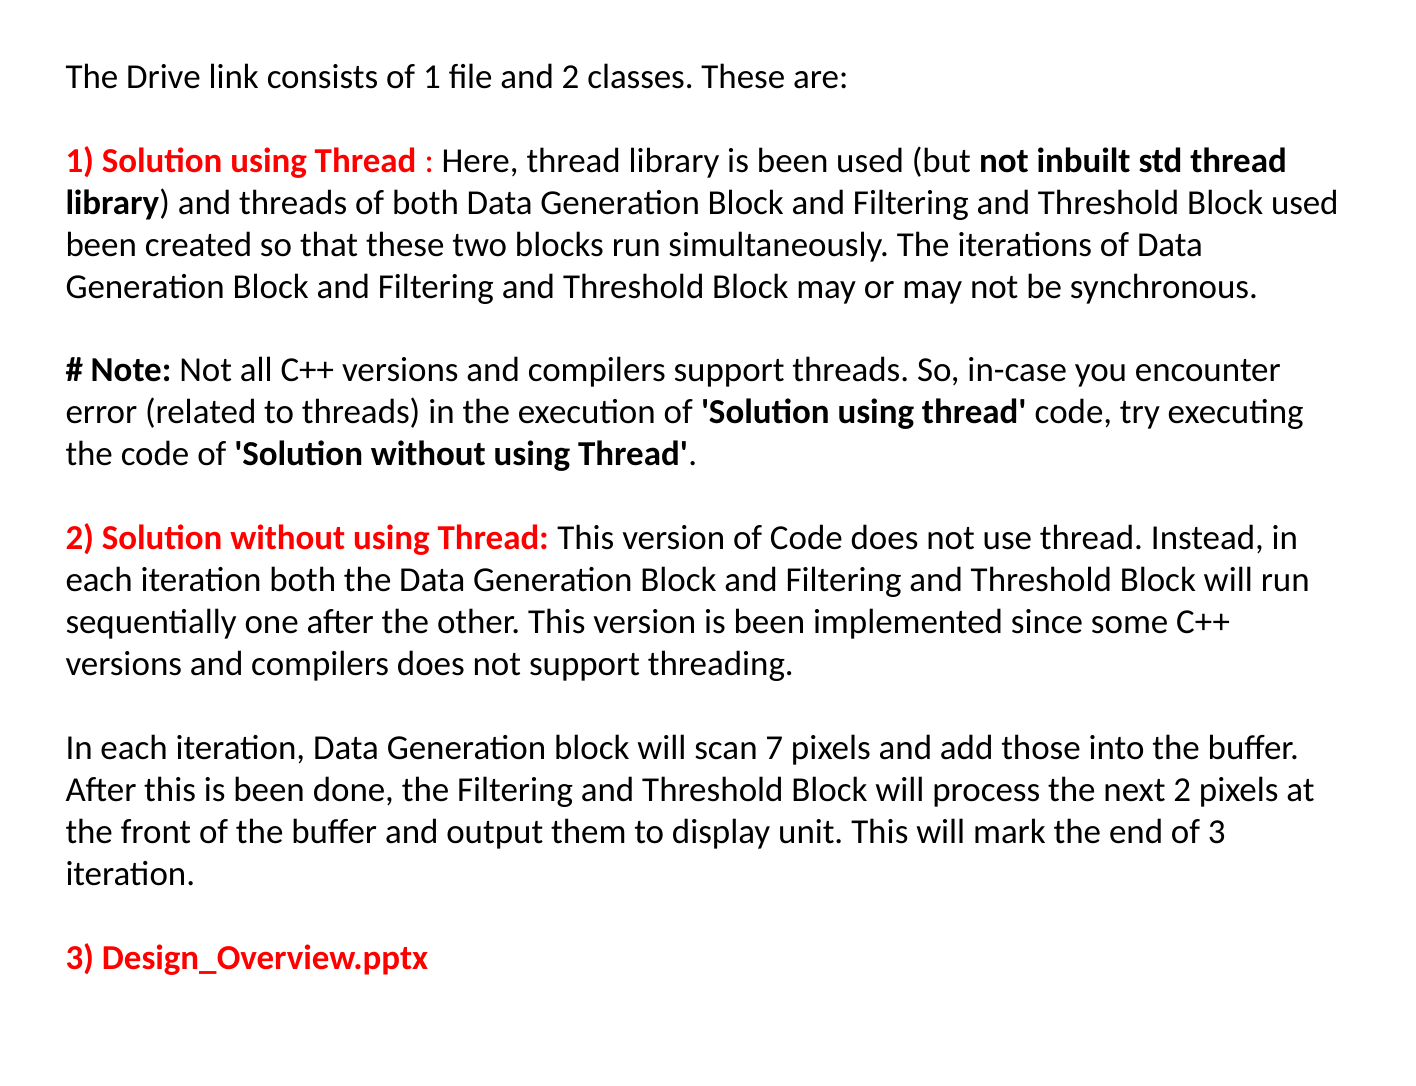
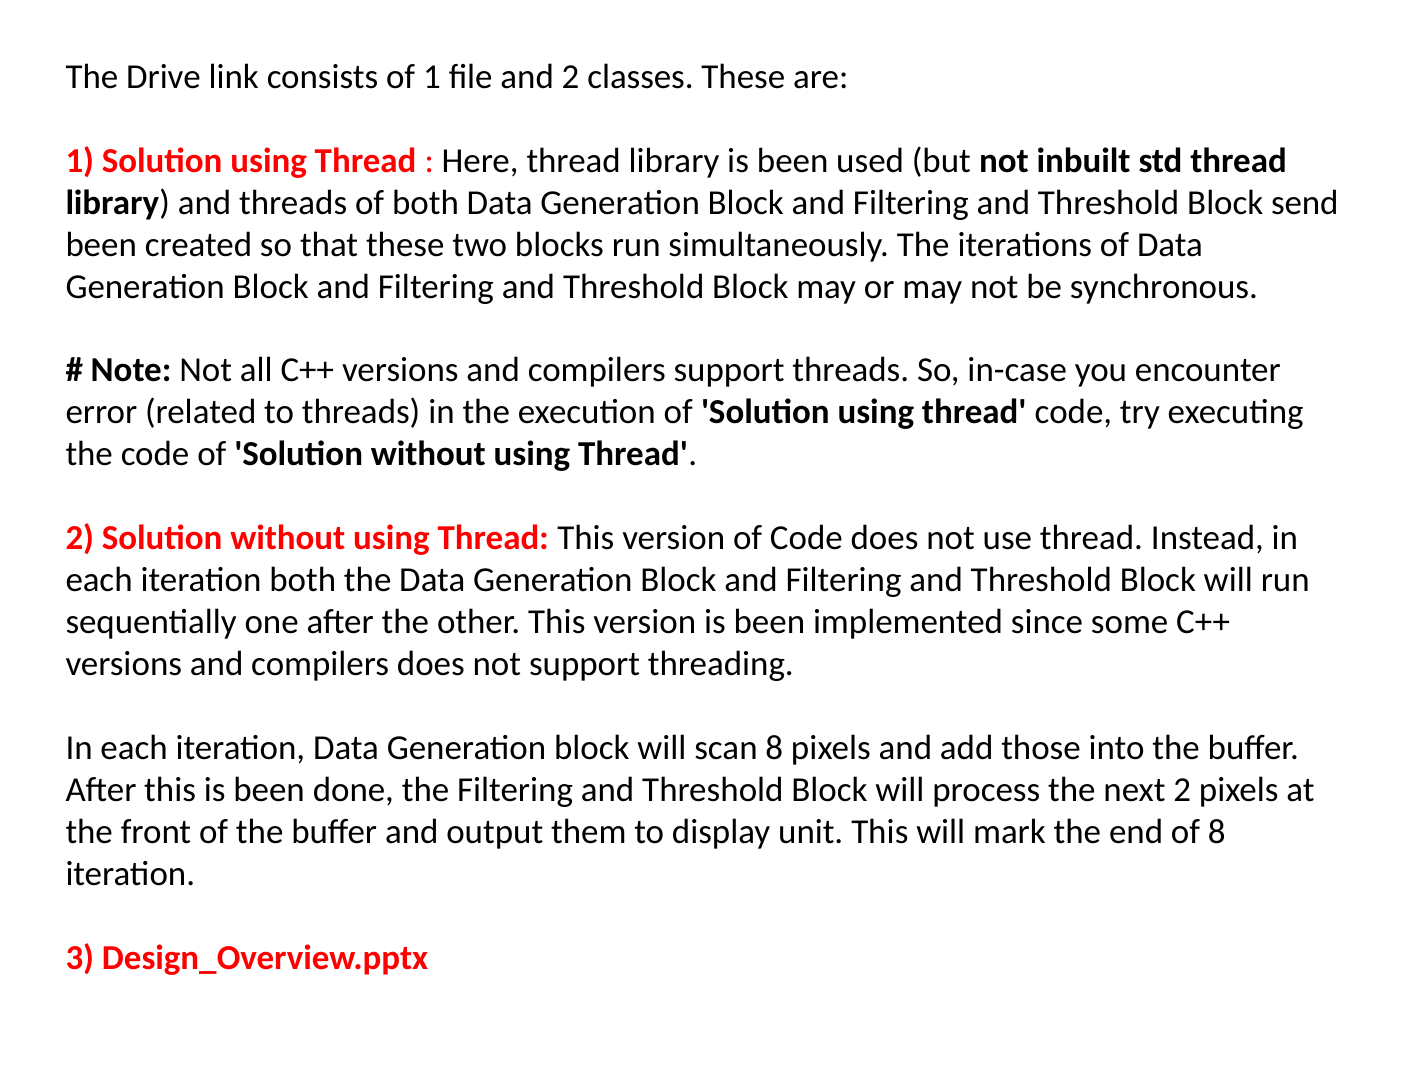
Block used: used -> send
scan 7: 7 -> 8
of 3: 3 -> 8
